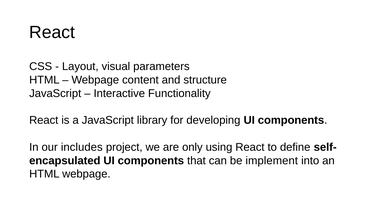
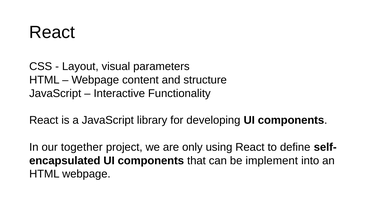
includes: includes -> together
